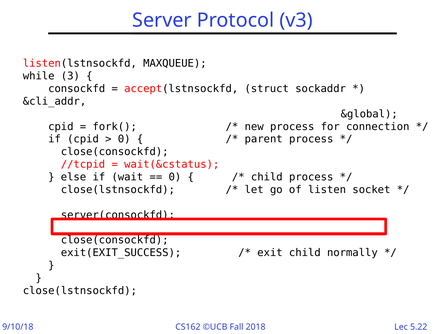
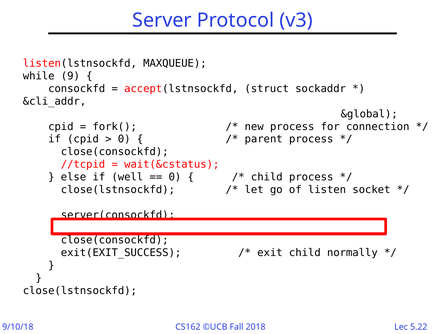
3: 3 -> 9
wait: wait -> well
